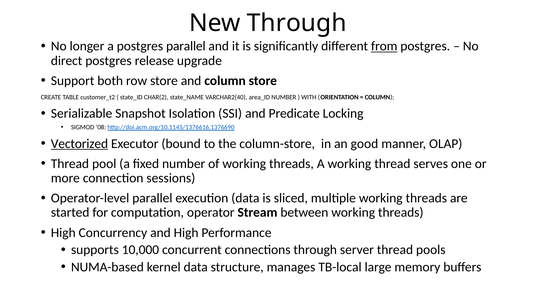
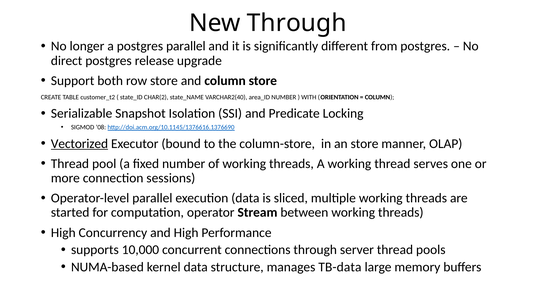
from underline: present -> none
an good: good -> store
TB-local: TB-local -> TB-data
